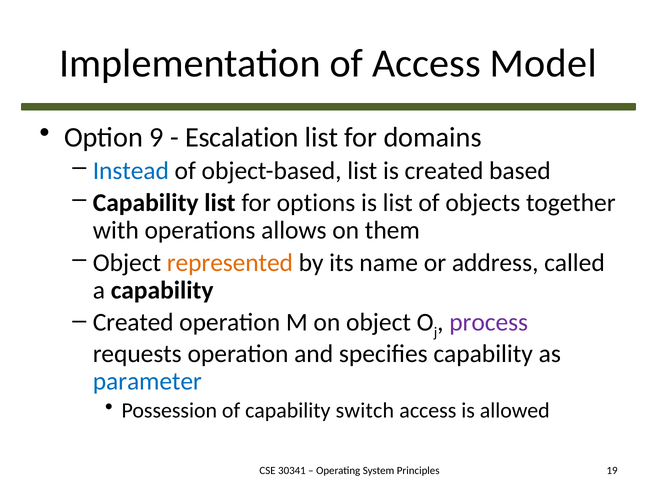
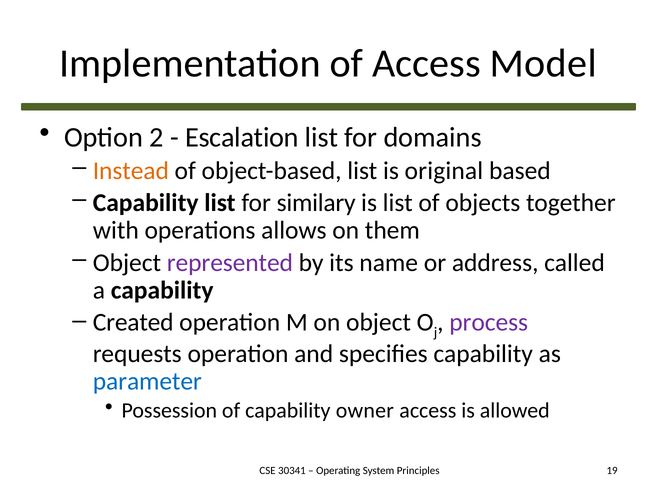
9: 9 -> 2
Instead colour: blue -> orange
is created: created -> original
options: options -> similary
represented colour: orange -> purple
switch: switch -> owner
